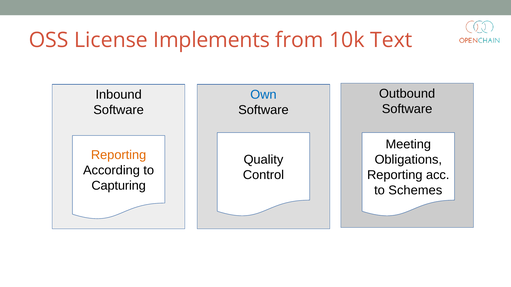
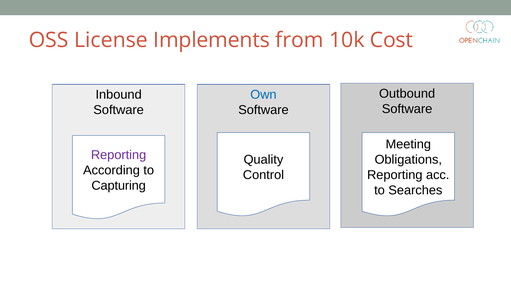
Text: Text -> Cost
Reporting at (119, 155) colour: orange -> purple
Schemes: Schemes -> Searches
